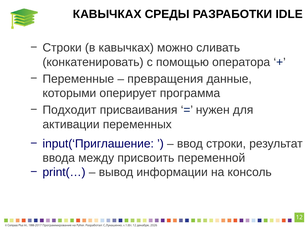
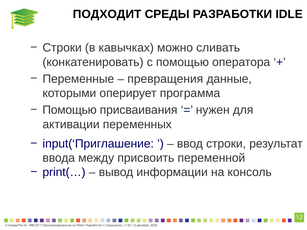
КАВЫЧКАХ at (107, 14): КАВЫЧКАХ -> ПОДХОДИТ
Подходит at (69, 110): Подходит -> Помощью
